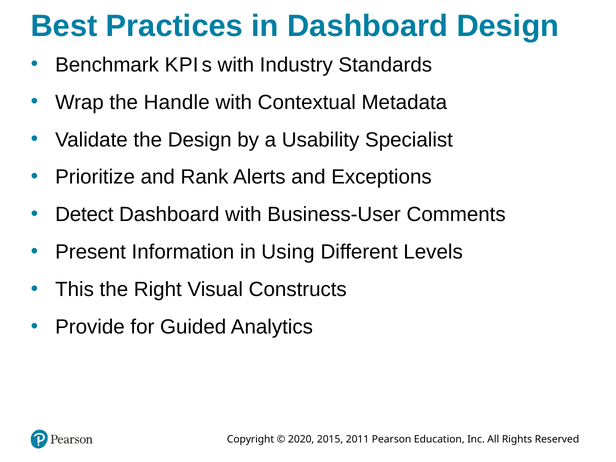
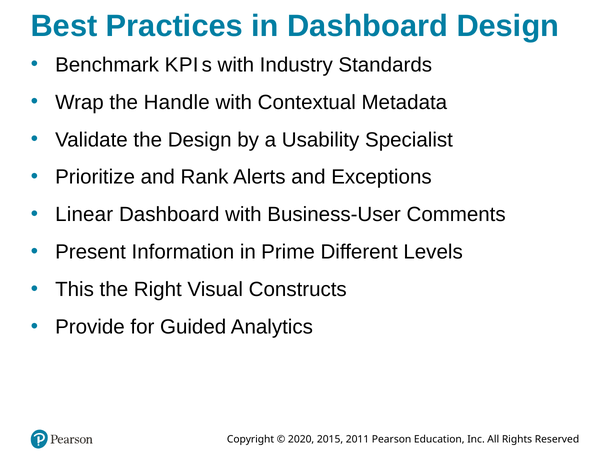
Detect: Detect -> Linear
Using: Using -> Prime
